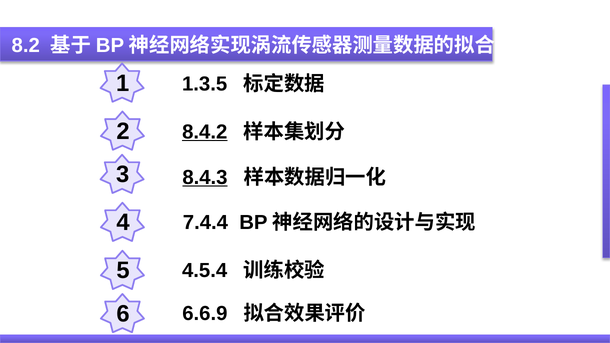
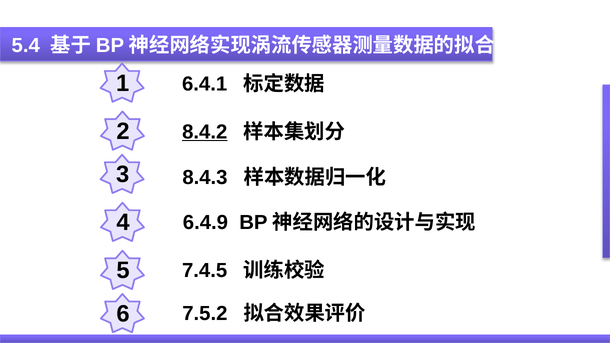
8.2: 8.2 -> 5.4
1.3.5: 1.3.5 -> 6.4.1
8.4.3 underline: present -> none
7.4.4: 7.4.4 -> 6.4.9
4.5.4: 4.5.4 -> 7.4.5
6.6.9: 6.6.9 -> 7.5.2
